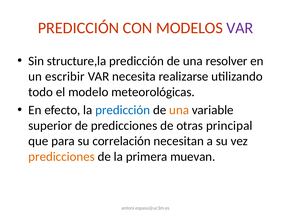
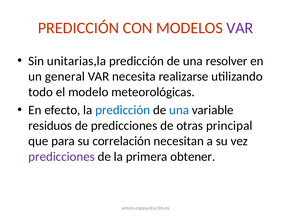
structure,la: structure,la -> unitarias,la
escribir: escribir -> general
una at (179, 110) colour: orange -> blue
superior: superior -> residuos
predicciones at (62, 157) colour: orange -> purple
muevan: muevan -> obtener
